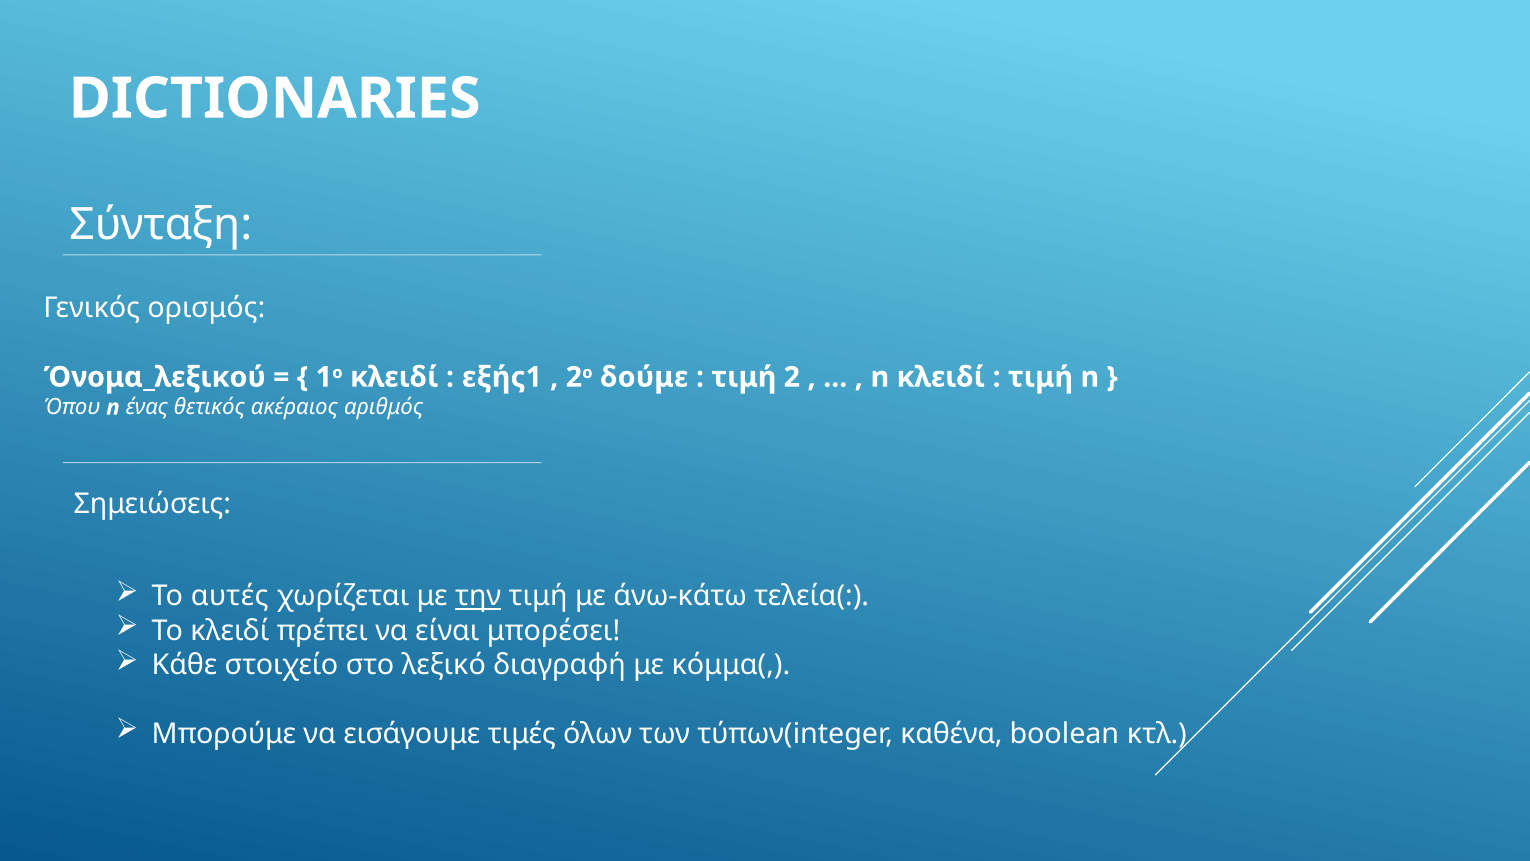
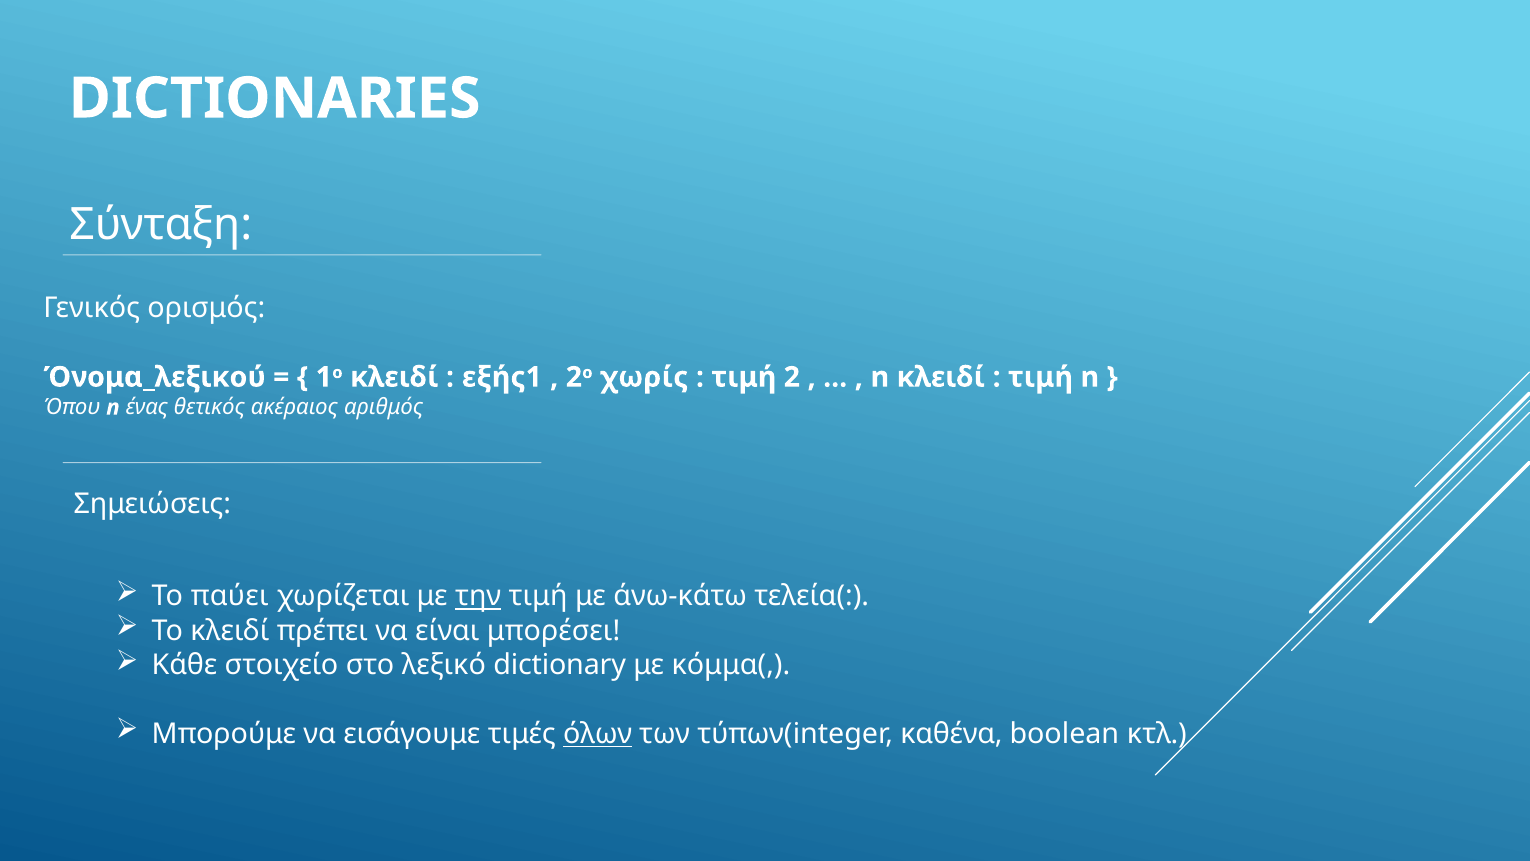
δούμε: δούμε -> χωρίς
αυτές: αυτές -> παύει
διαγραφή: διαγραφή -> dictionary
όλων underline: none -> present
